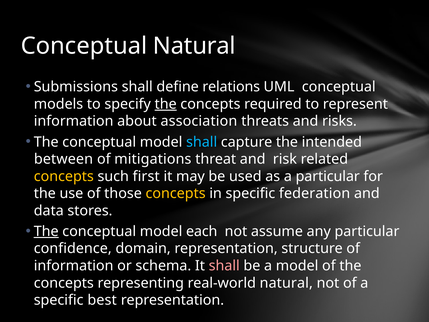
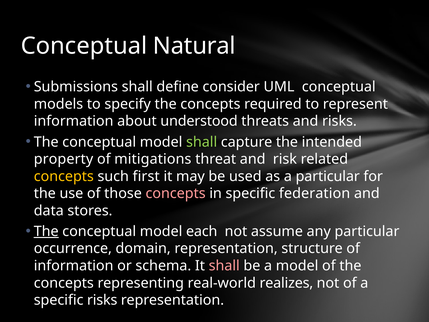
relations: relations -> consider
the at (166, 104) underline: present -> none
association: association -> understood
shall at (202, 142) colour: light blue -> light green
between: between -> property
concepts at (176, 193) colour: yellow -> pink
confidence: confidence -> occurrence
real-world natural: natural -> realizes
specific best: best -> risks
